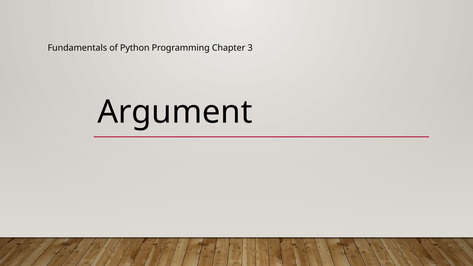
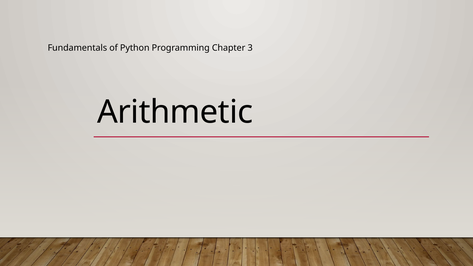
Argument: Argument -> Arithmetic
